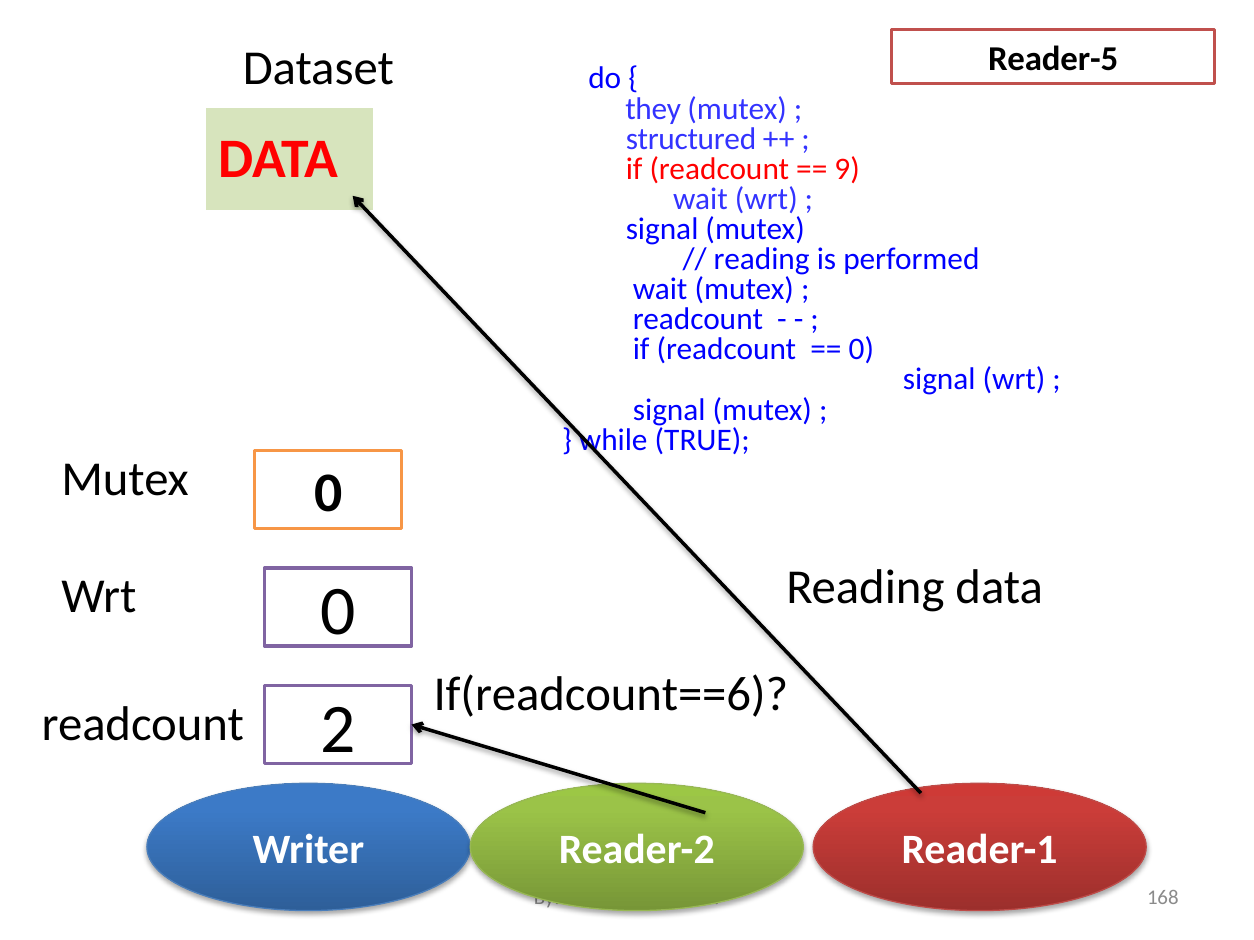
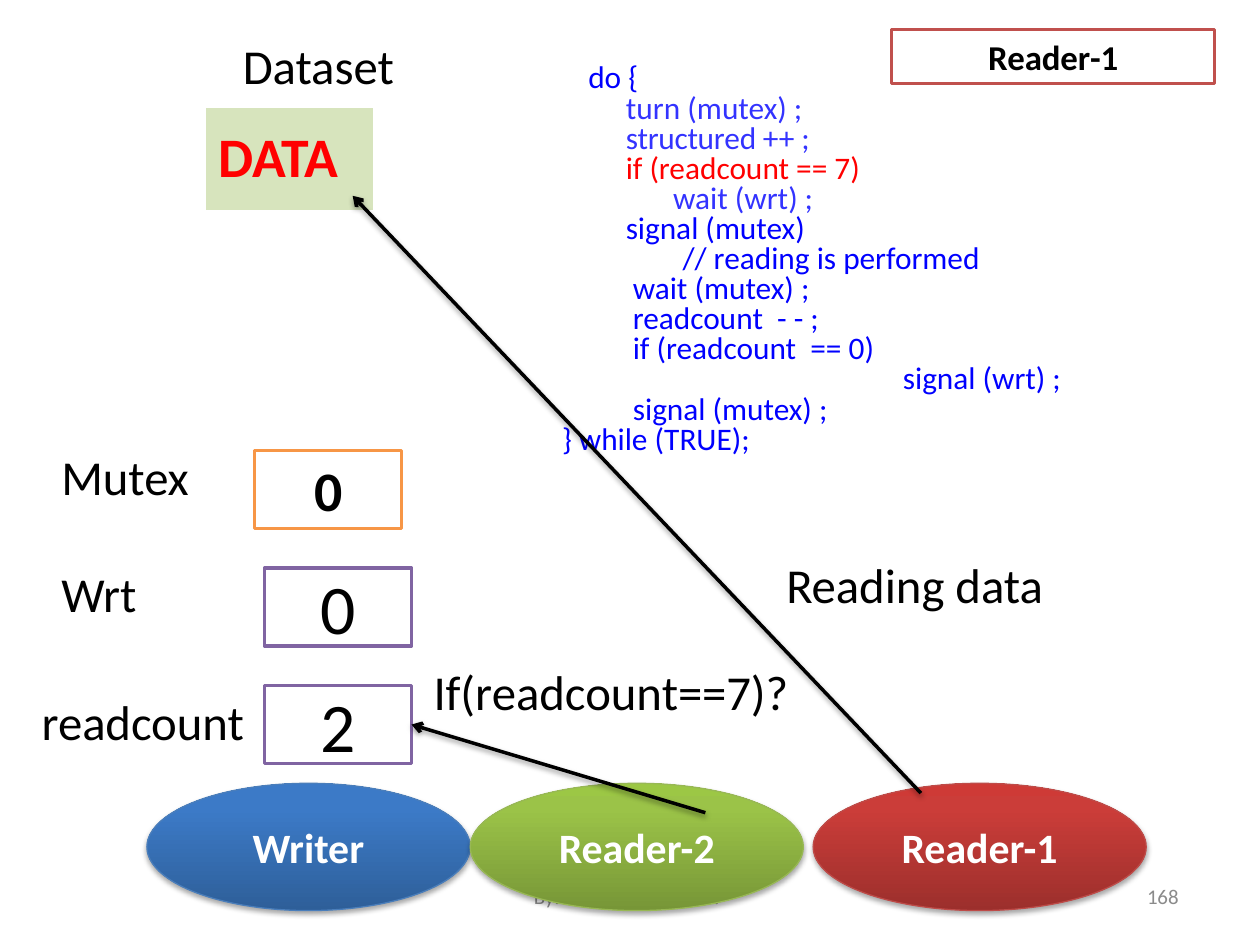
Reader-5 at (1053, 59): Reader-5 -> Reader-1
they: they -> turn
9: 9 -> 7
If(readcount==6: If(readcount==6 -> If(readcount==7
